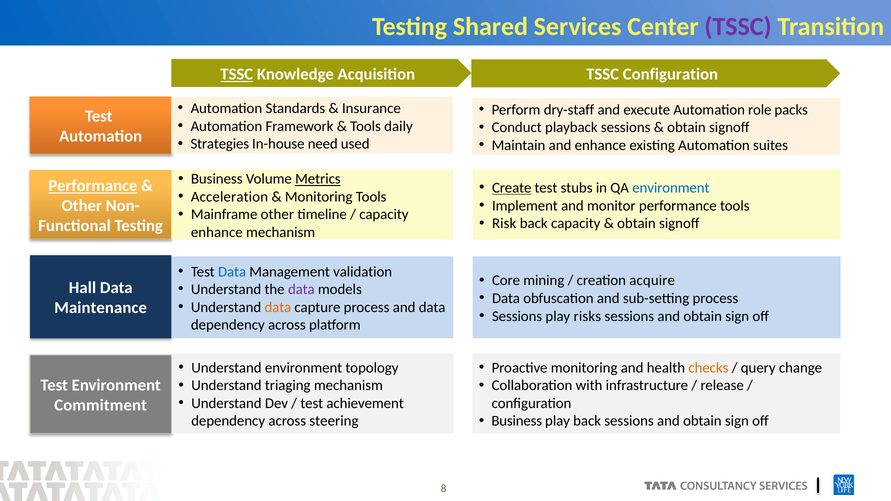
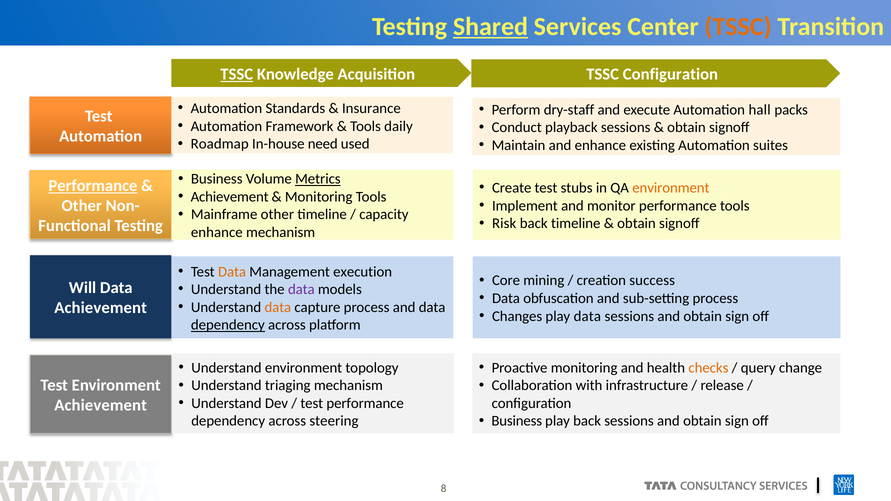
Shared underline: none -> present
TSSC at (738, 27) colour: purple -> orange
role: role -> hall
Strategies: Strategies -> Roadmap
Create underline: present -> none
environment at (671, 188) colour: blue -> orange
Acceleration at (229, 197): Acceleration -> Achievement
back capacity: capacity -> timeline
Data at (232, 272) colour: blue -> orange
validation: validation -> execution
acquire: acquire -> success
Hall: Hall -> Will
Maintenance at (101, 308): Maintenance -> Achievement
Sessions at (517, 316): Sessions -> Changes
play risks: risks -> data
dependency at (228, 325) underline: none -> present
test achievement: achievement -> performance
Commitment at (101, 405): Commitment -> Achievement
